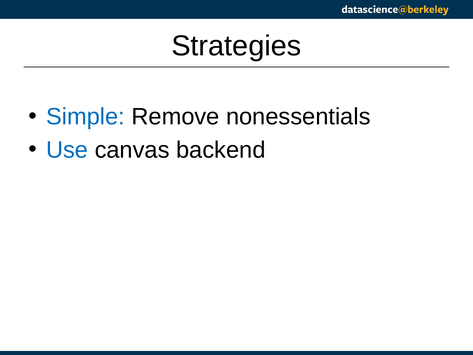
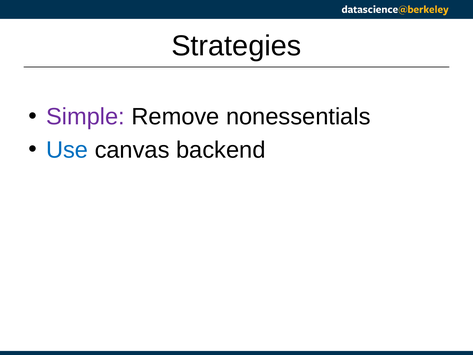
Simple colour: blue -> purple
